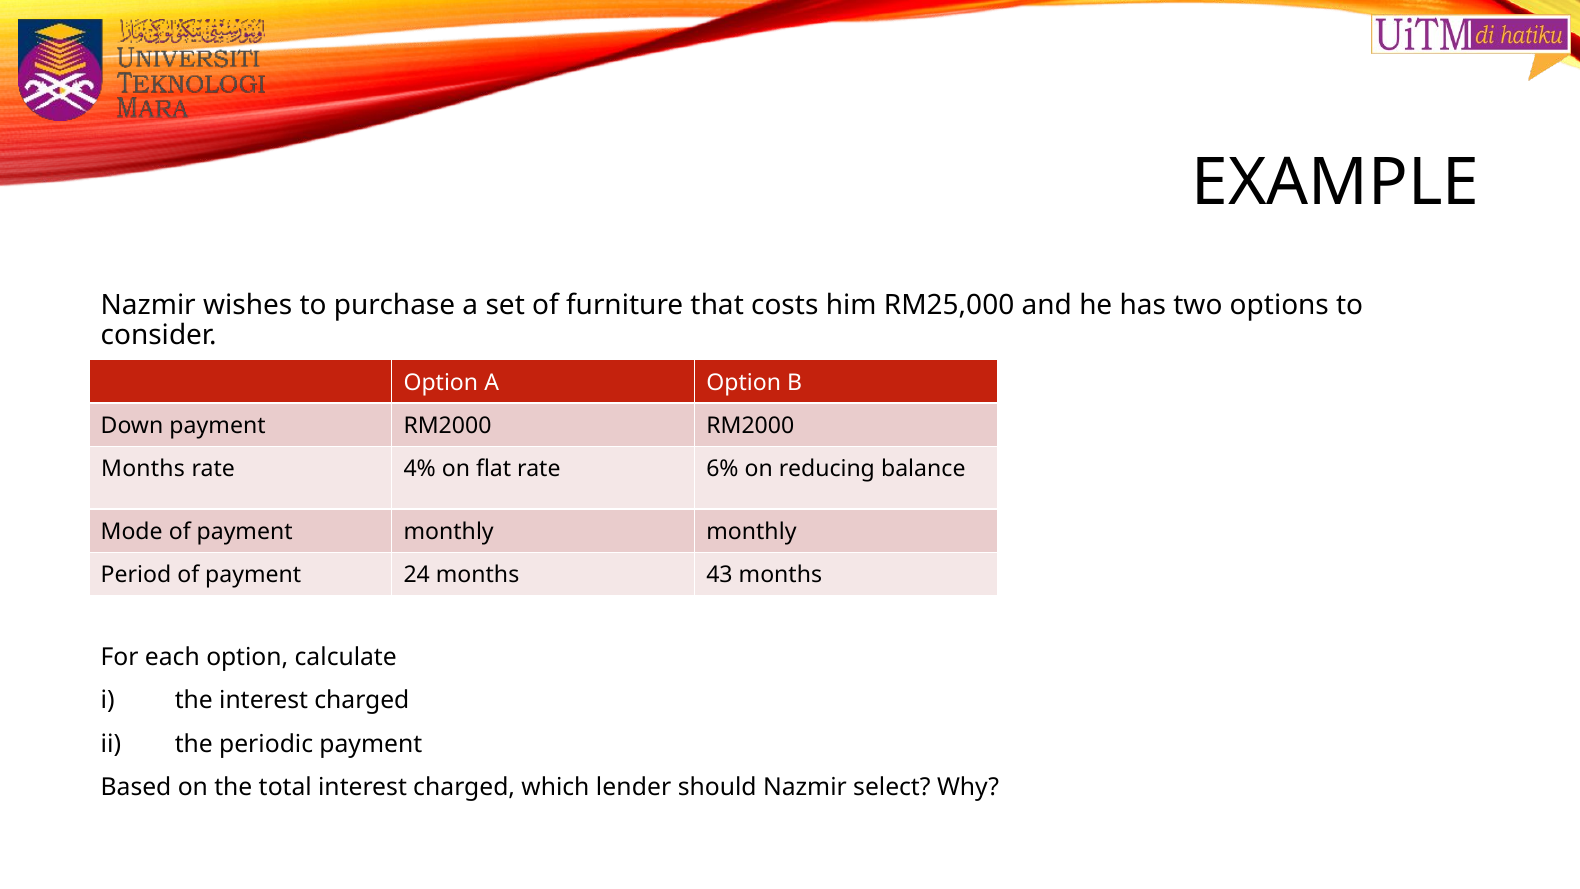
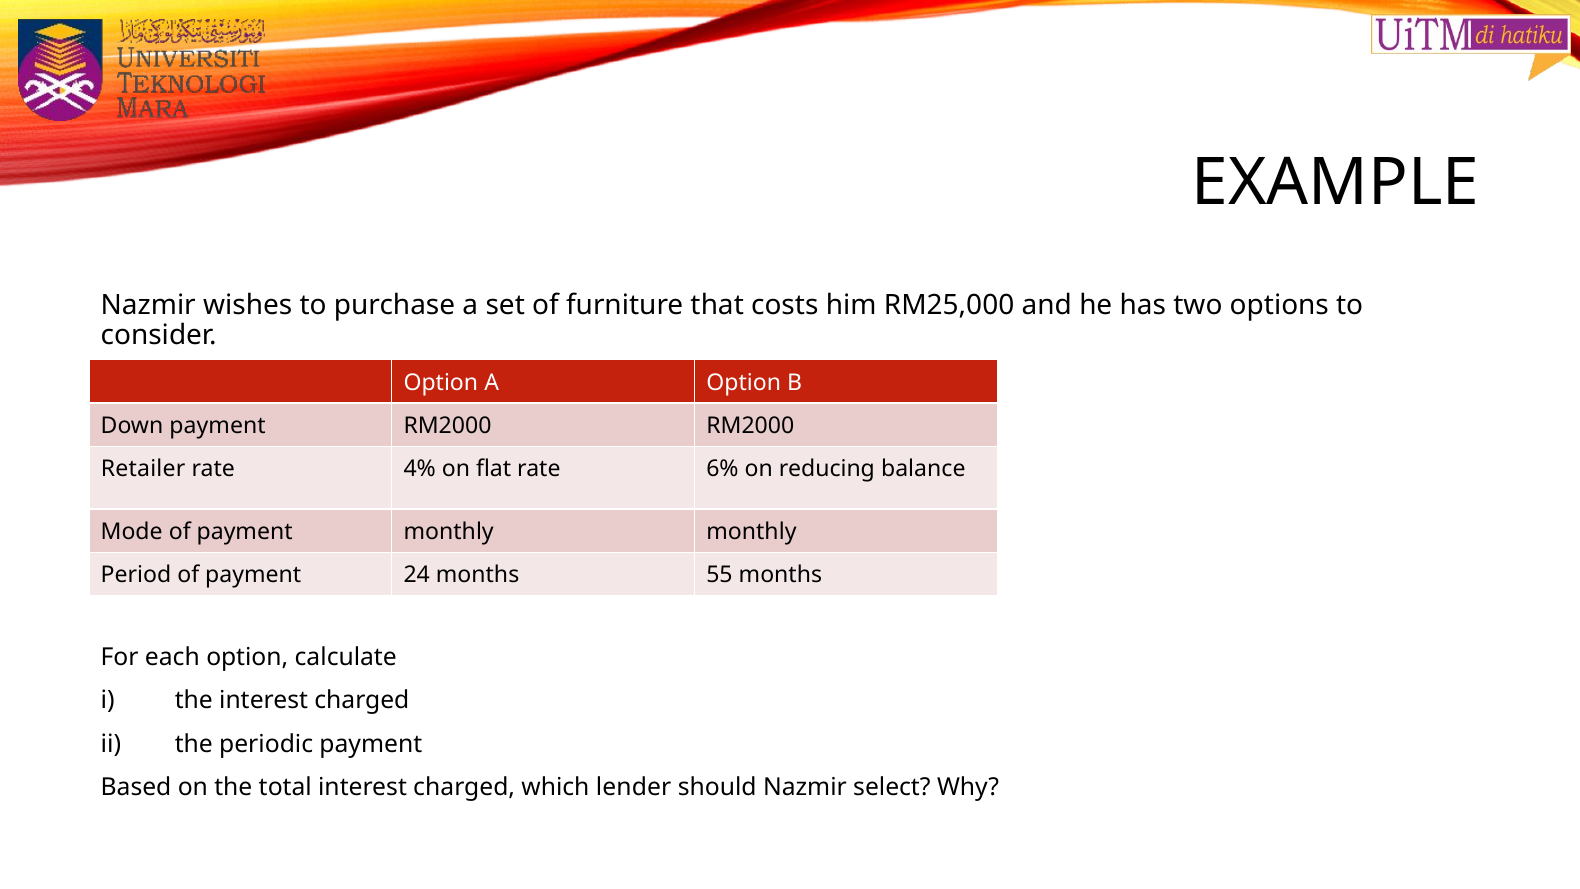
Months at (143, 469): Months -> Retailer
43: 43 -> 55
